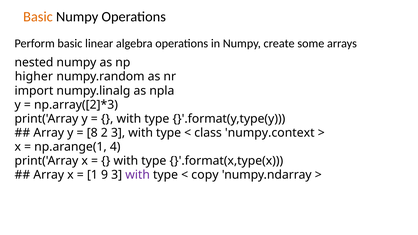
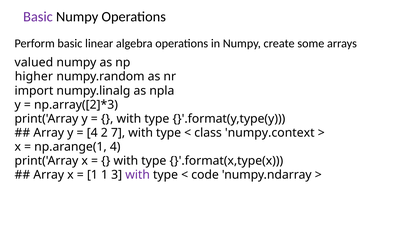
Basic at (38, 17) colour: orange -> purple
nested: nested -> valued
8 at (92, 133): 8 -> 4
2 3: 3 -> 7
1 9: 9 -> 1
copy: copy -> code
